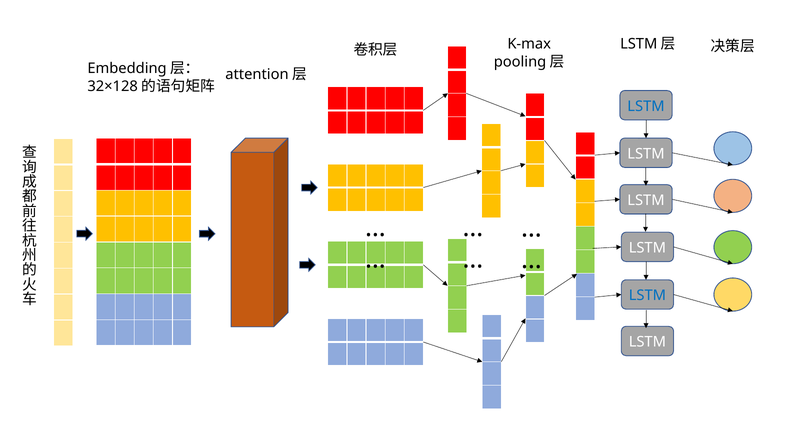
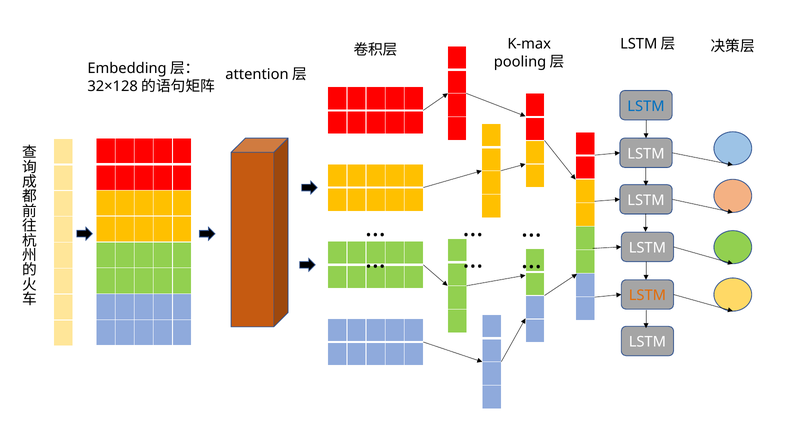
LSTM at (647, 296) colour: blue -> orange
